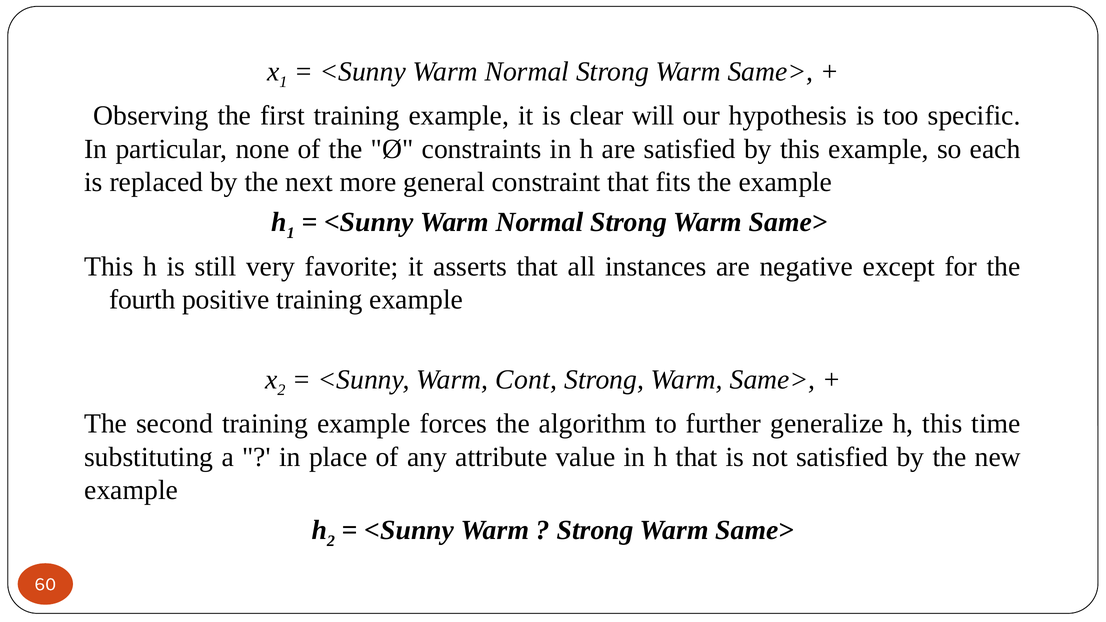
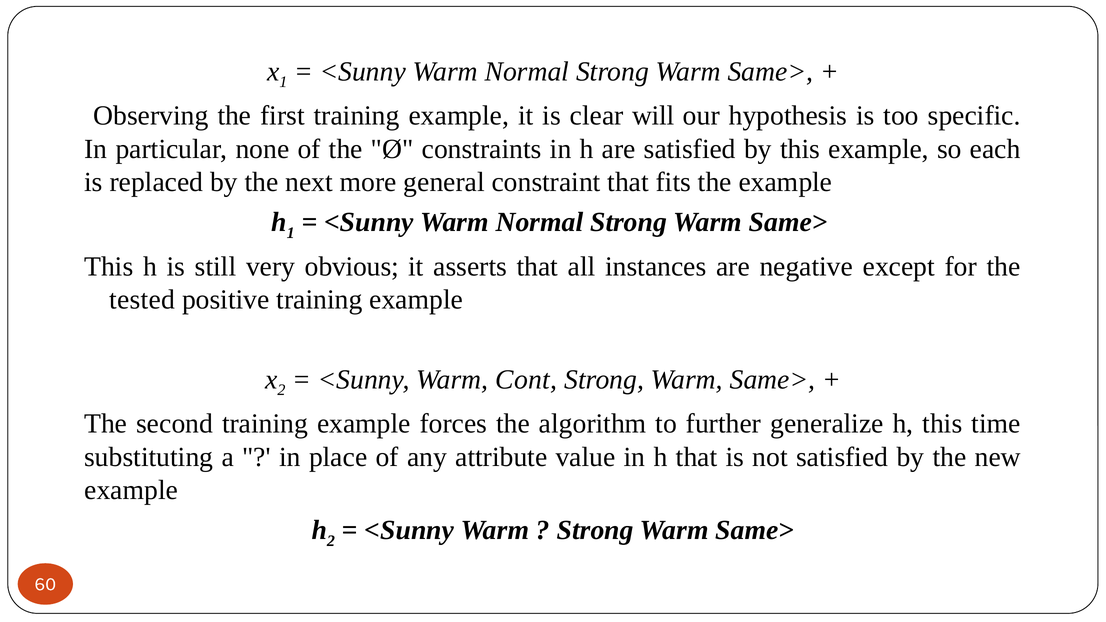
favorite: favorite -> obvious
fourth: fourth -> tested
